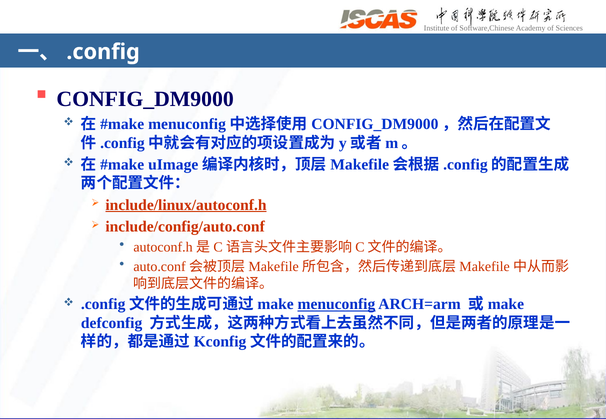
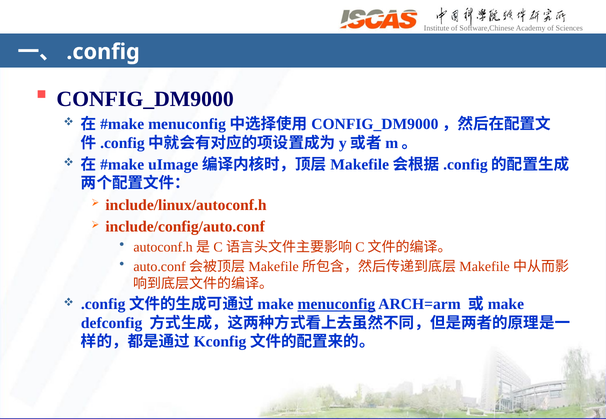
include/linux/autoconf.h underline: present -> none
